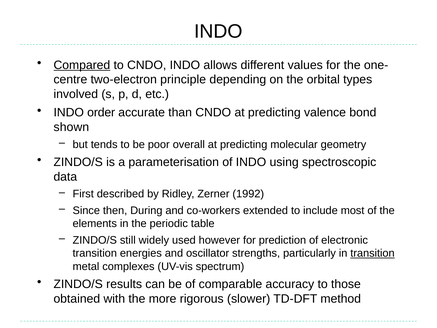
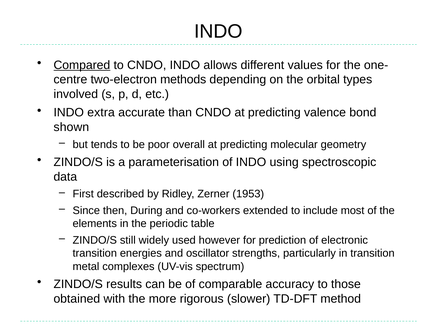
principle: principle -> methods
order: order -> extra
1992: 1992 -> 1953
transition at (373, 253) underline: present -> none
